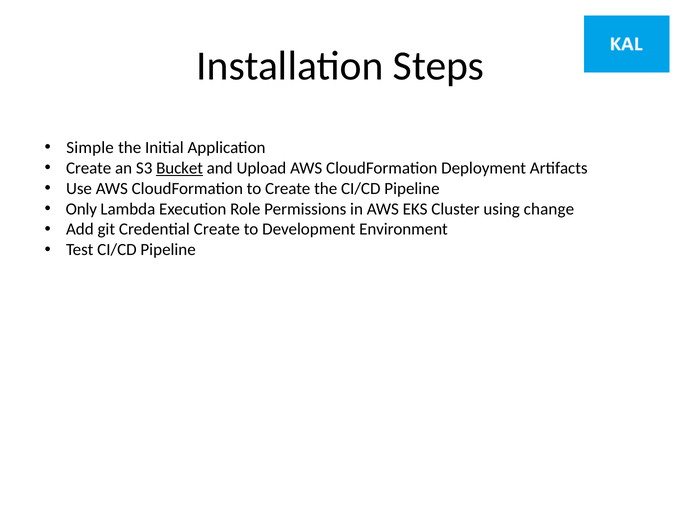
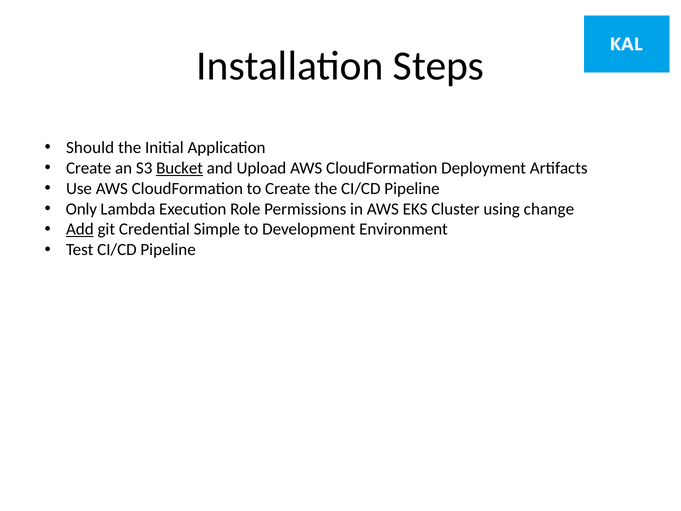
Simple: Simple -> Should
Add underline: none -> present
Credential Create: Create -> Simple
